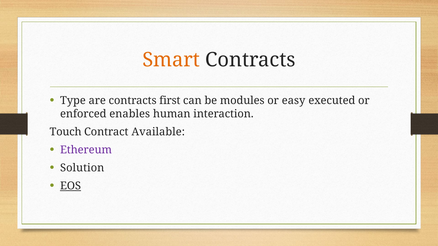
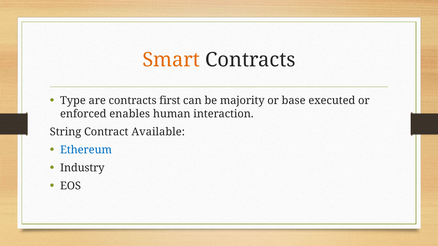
modules: modules -> majority
easy: easy -> base
Touch: Touch -> String
Ethereum colour: purple -> blue
Solution: Solution -> Industry
EOS underline: present -> none
